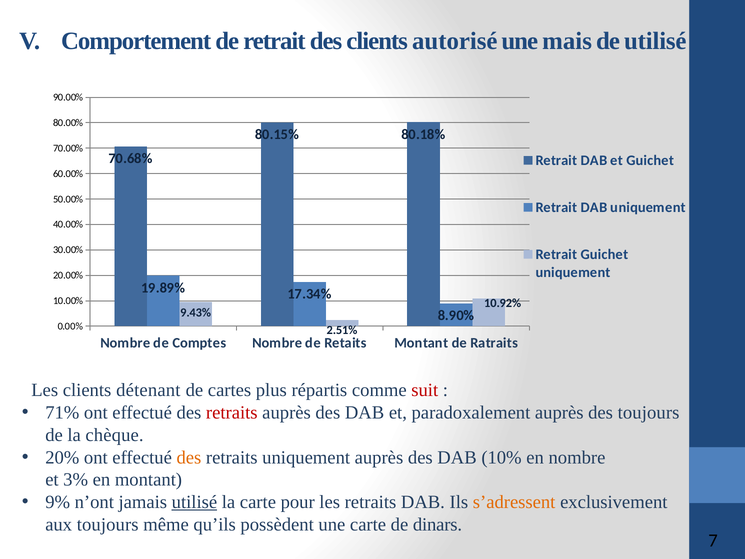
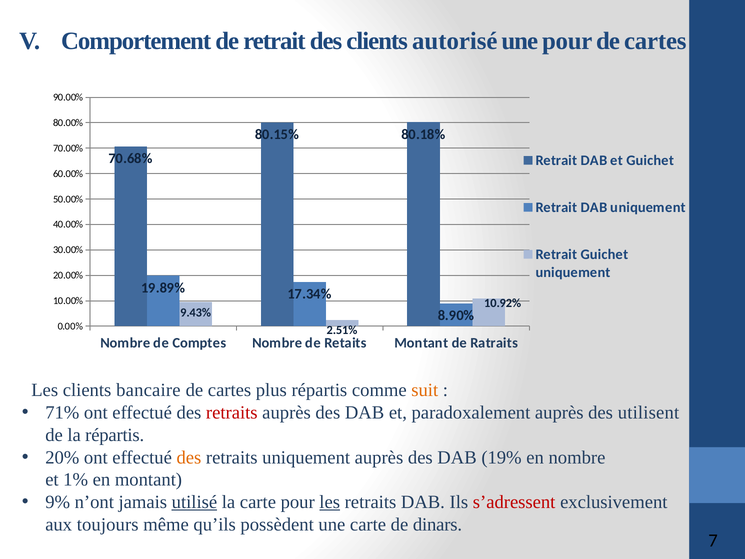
une mais: mais -> pour
utilisé at (655, 41): utilisé -> cartes
détenant: détenant -> bancaire
suit colour: red -> orange
des toujours: toujours -> utilisent
la chèque: chèque -> répartis
10%: 10% -> 19%
3%: 3% -> 1%
les at (330, 502) underline: none -> present
s’adressent colour: orange -> red
